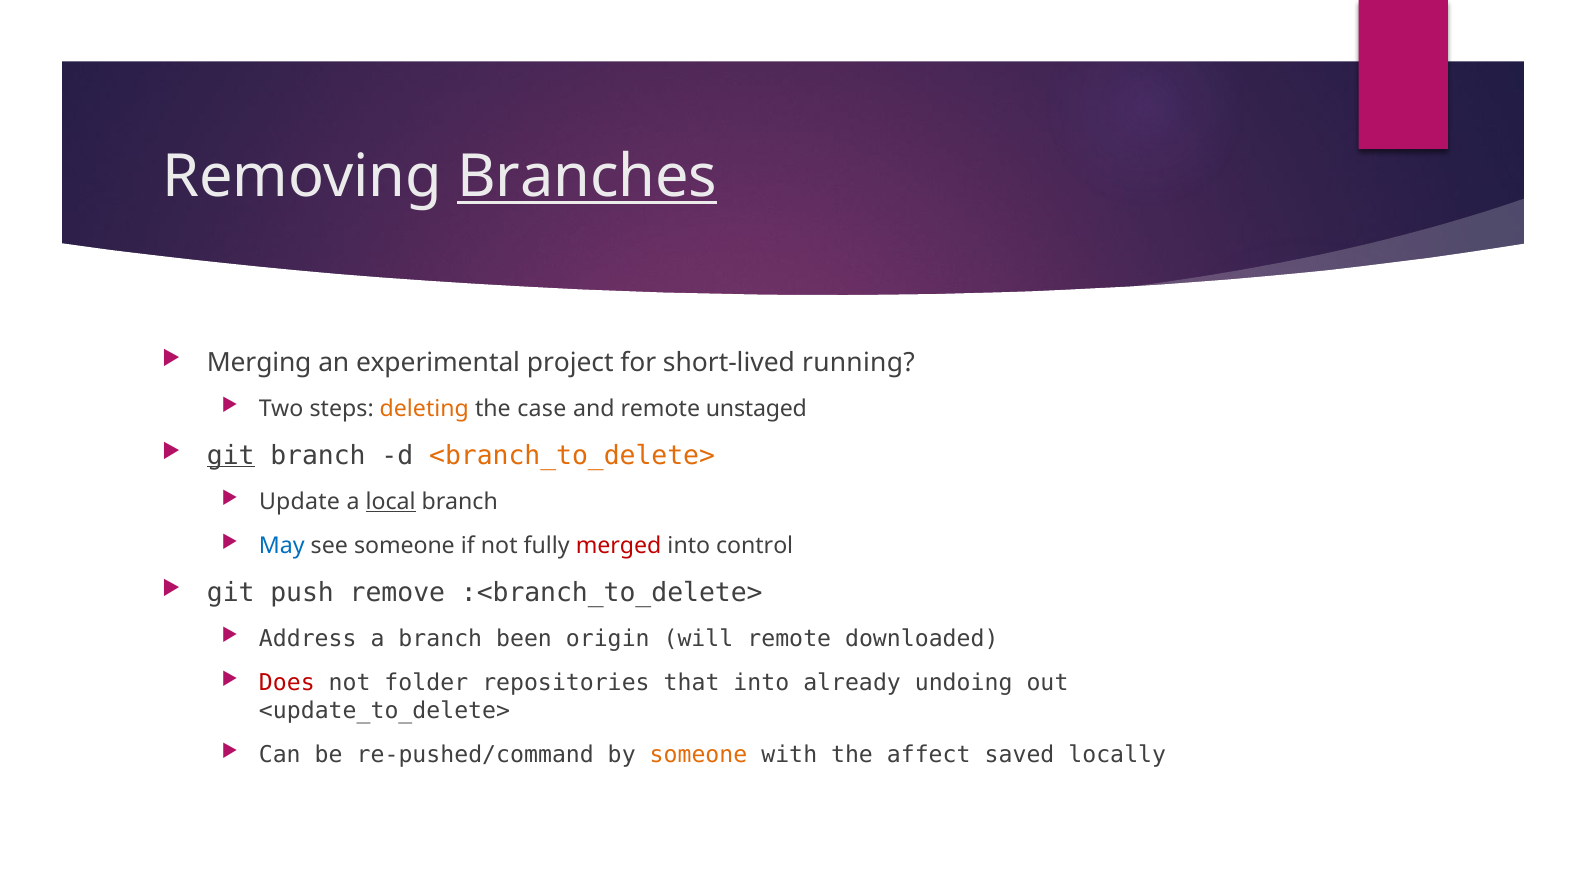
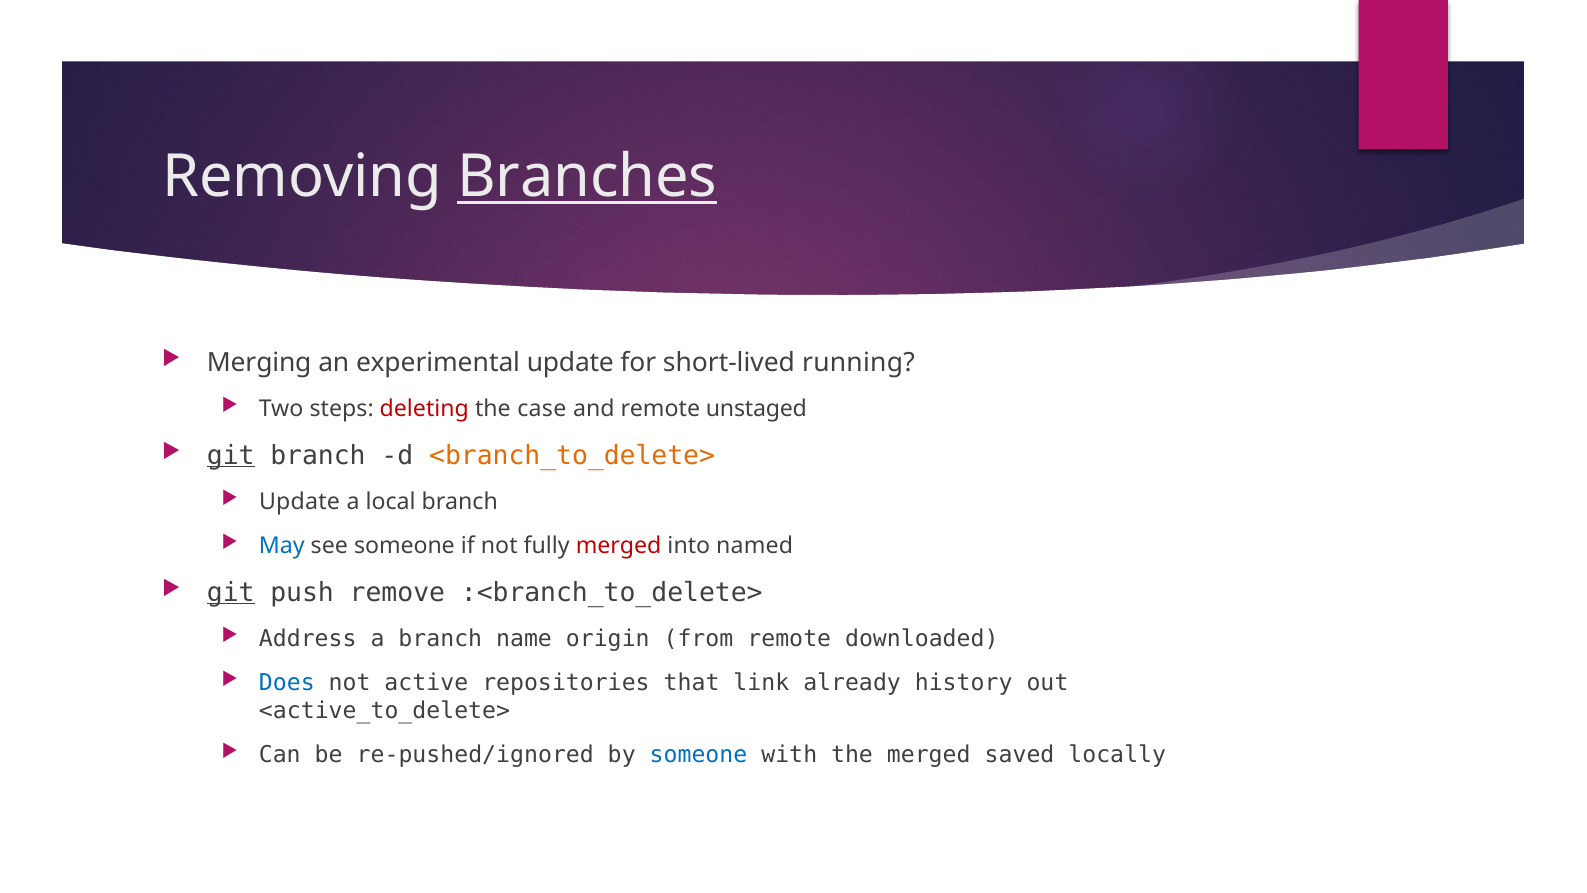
experimental project: project -> update
deleting colour: orange -> red
local underline: present -> none
control: control -> named
git at (231, 592) underline: none -> present
been: been -> name
will: will -> from
Does colour: red -> blue
folder: folder -> active
that into: into -> link
undoing: undoing -> history
<update_to_delete>: <update_to_delete> -> <active_to_delete>
re-pushed/command: re-pushed/command -> re-pushed/ignored
someone at (698, 755) colour: orange -> blue
the affect: affect -> merged
